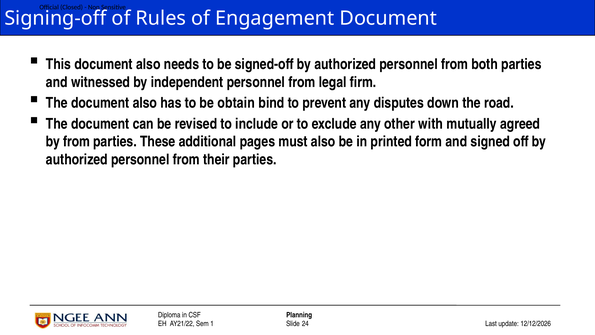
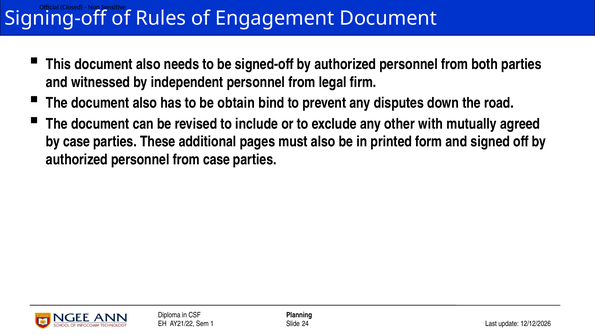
by from: from -> case
from their: their -> case
